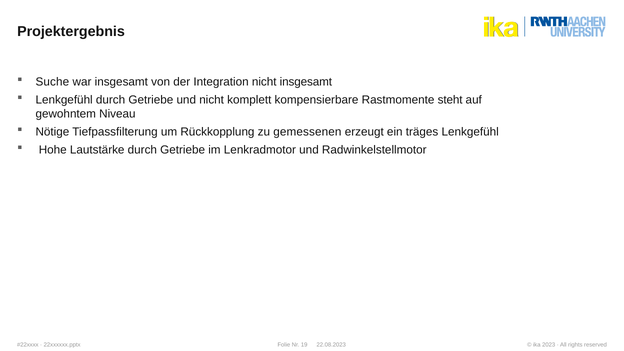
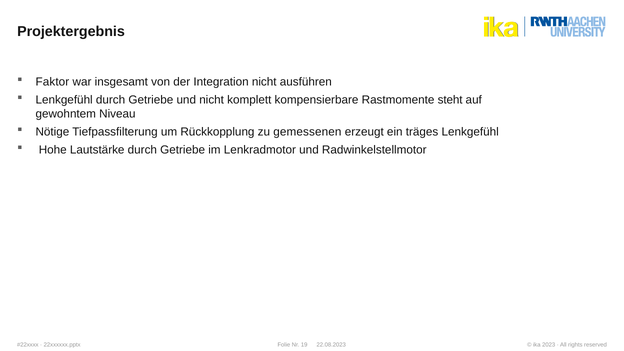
Suche: Suche -> Faktor
nicht insgesamt: insgesamt -> ausführen
